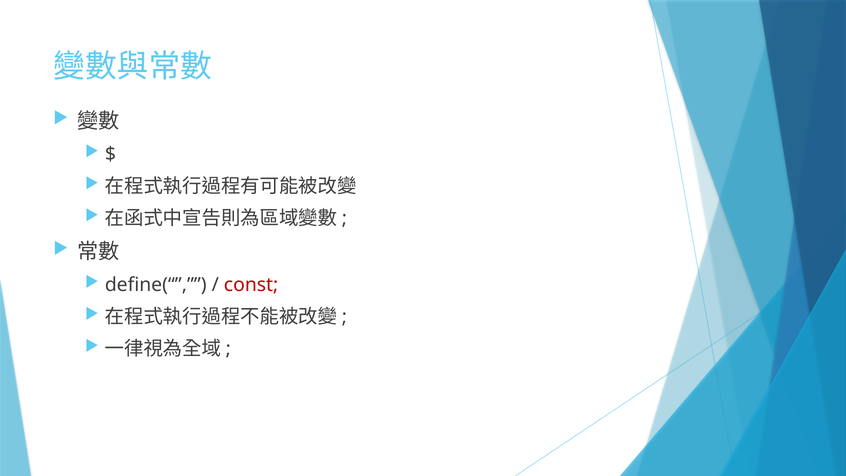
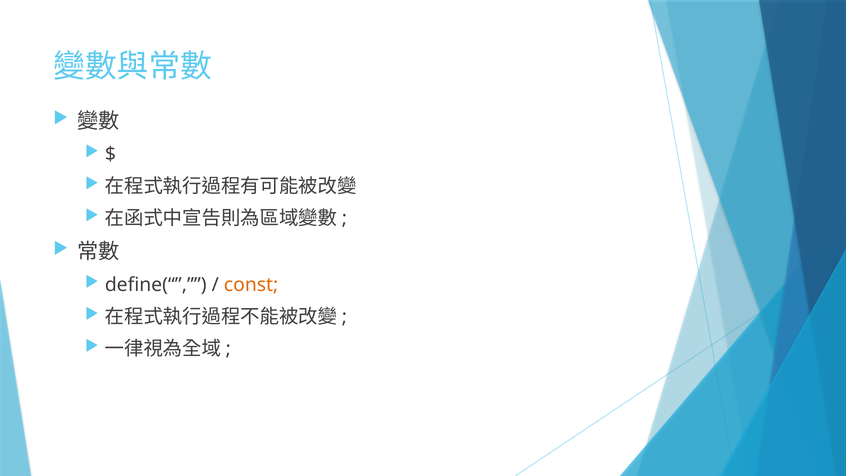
const colour: red -> orange
